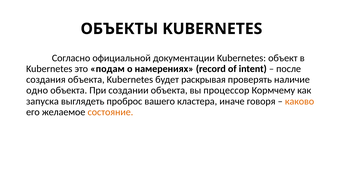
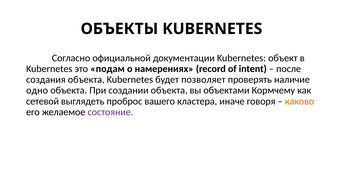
раскрывая: раскрывая -> позволяет
процессор: процессор -> объектами
запуска: запуска -> сетевой
состояние colour: orange -> purple
